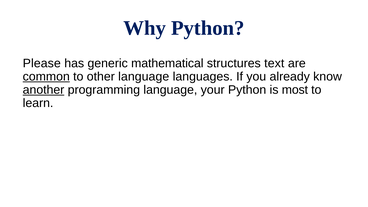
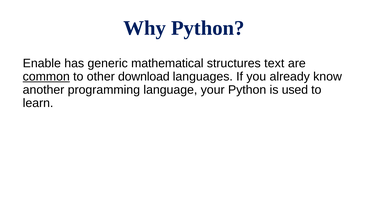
Please: Please -> Enable
other language: language -> download
another underline: present -> none
most: most -> used
